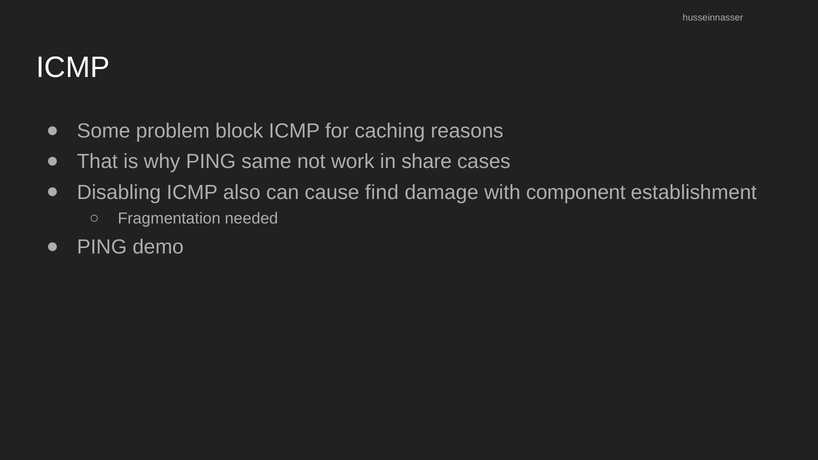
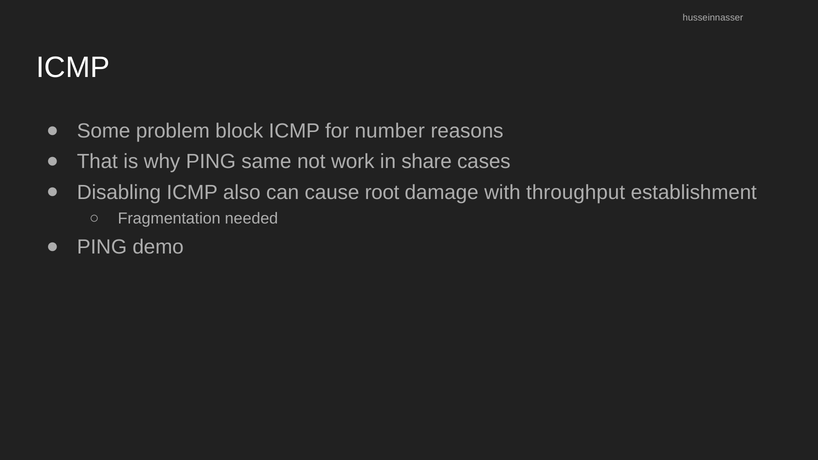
caching: caching -> number
find: find -> root
component: component -> throughput
